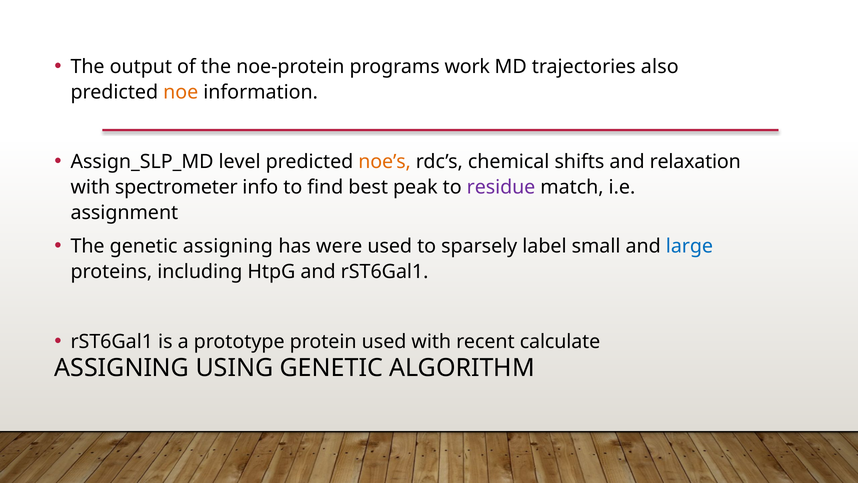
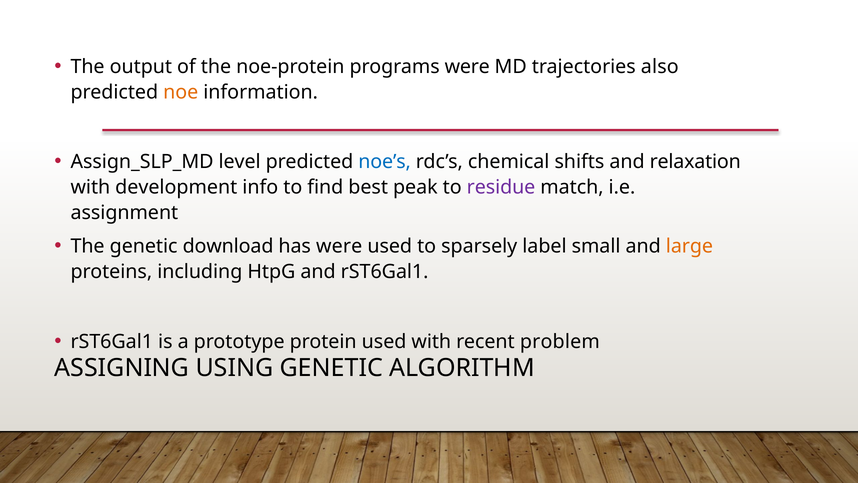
programs work: work -> were
noe’s colour: orange -> blue
spectrometer: spectrometer -> development
genetic assigning: assigning -> download
large colour: blue -> orange
calculate: calculate -> problem
